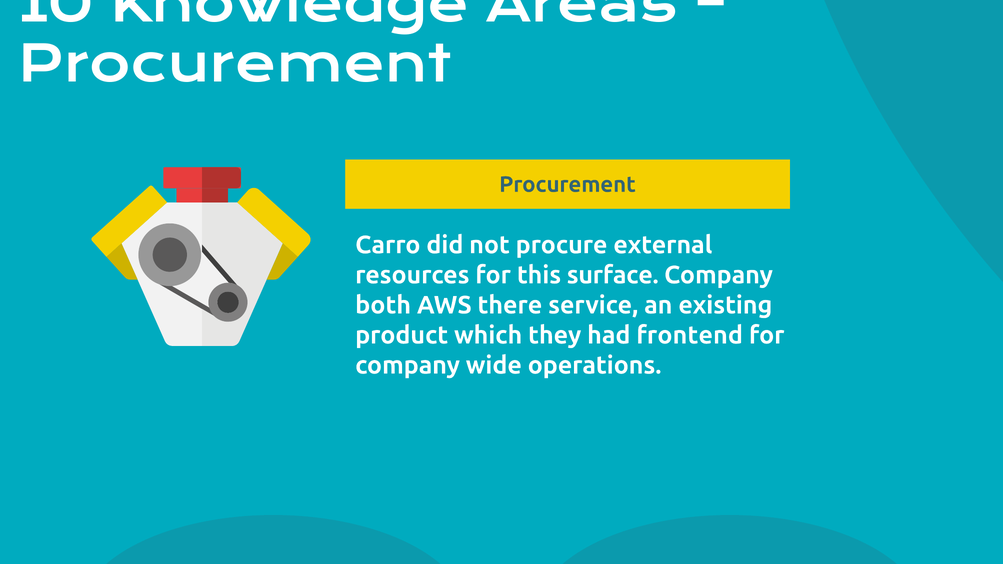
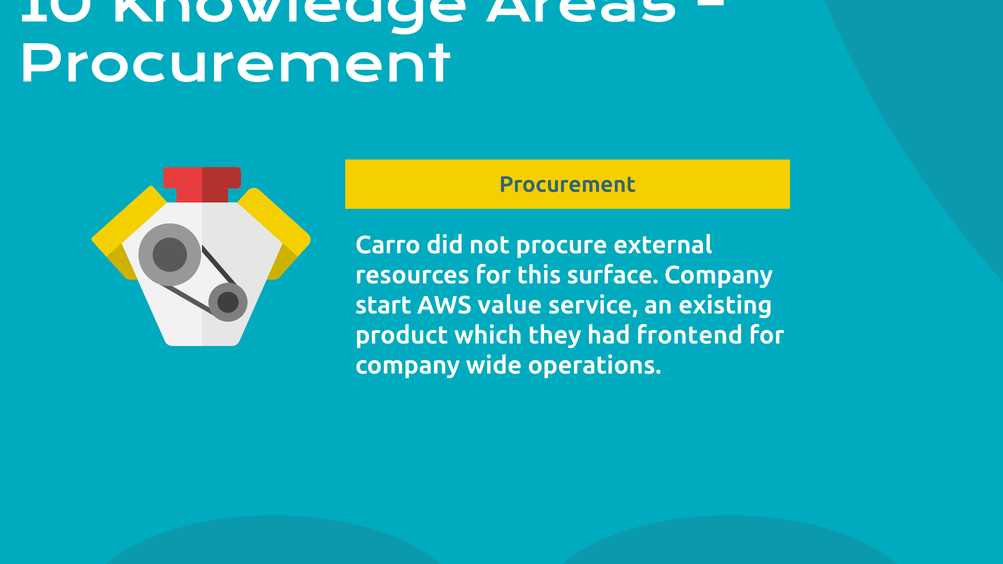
both: both -> start
there: there -> value
